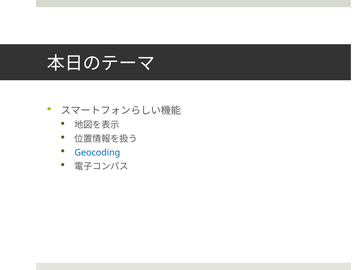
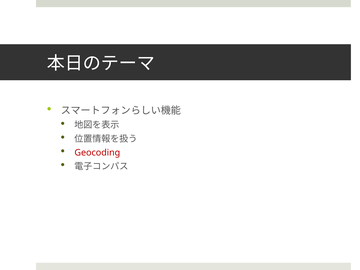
Geocoding colour: blue -> red
